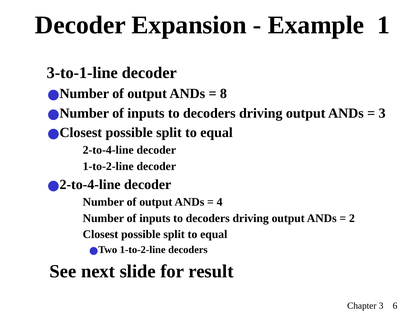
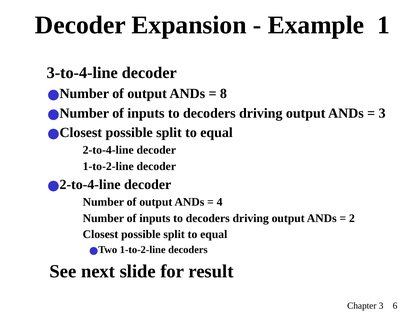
3-to-1-line: 3-to-1-line -> 3-to-4-line
